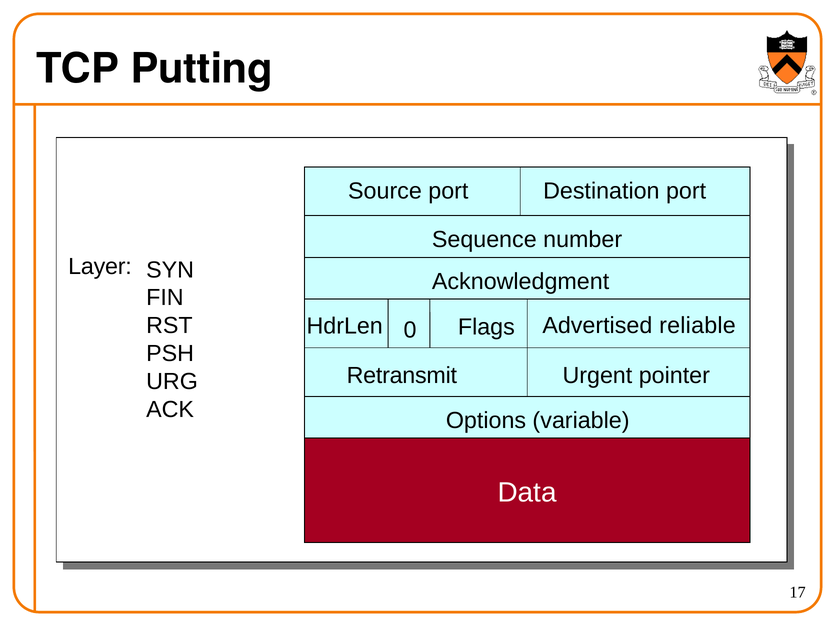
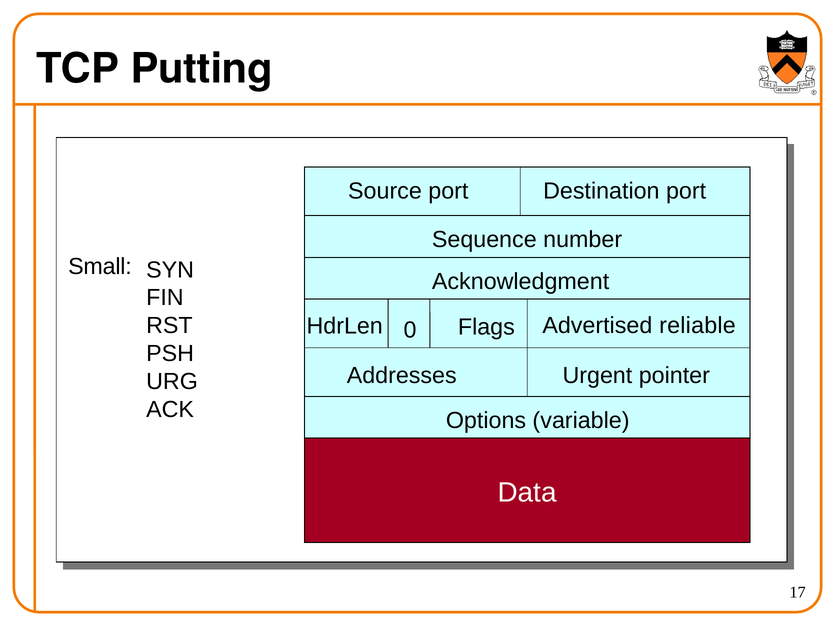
Layer: Layer -> Small
Retransmit: Retransmit -> Addresses
